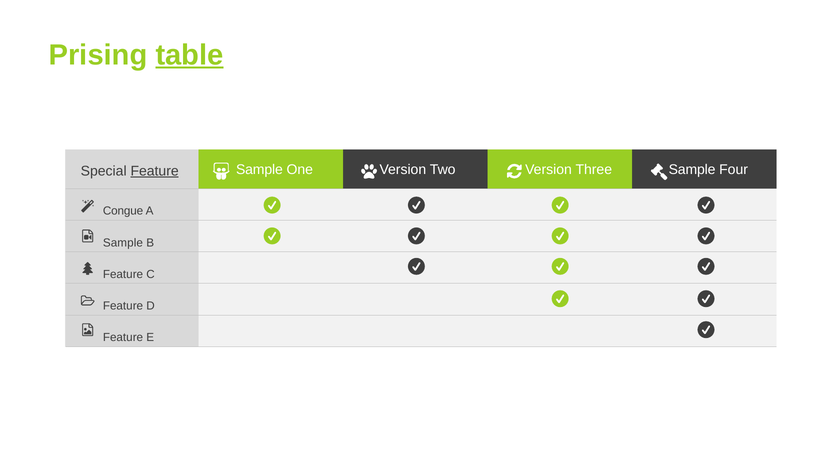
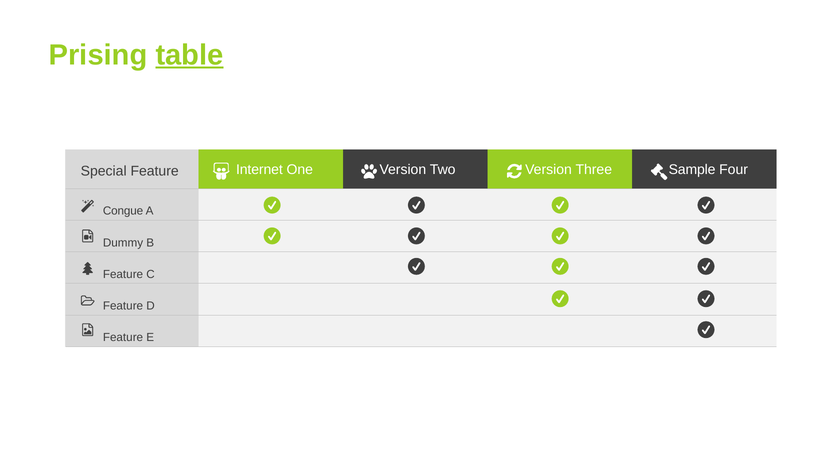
Sample at (259, 170): Sample -> Internet
Feature at (155, 171) underline: present -> none
Sample at (123, 242): Sample -> Dummy
